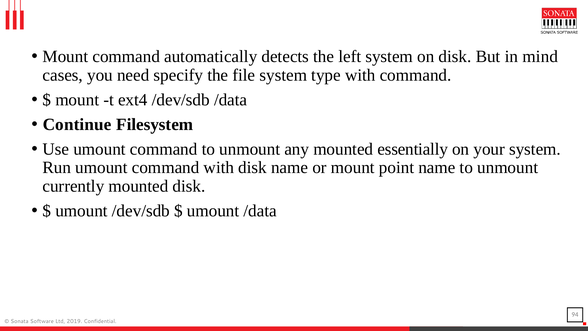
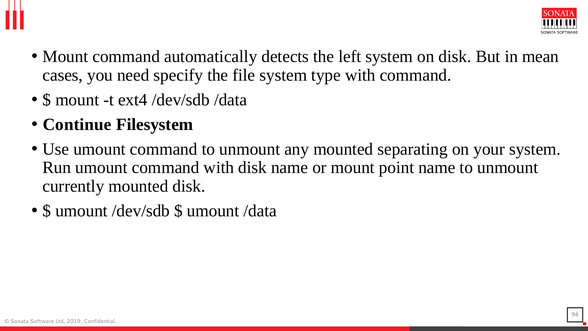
mind: mind -> mean
essentially: essentially -> separating
